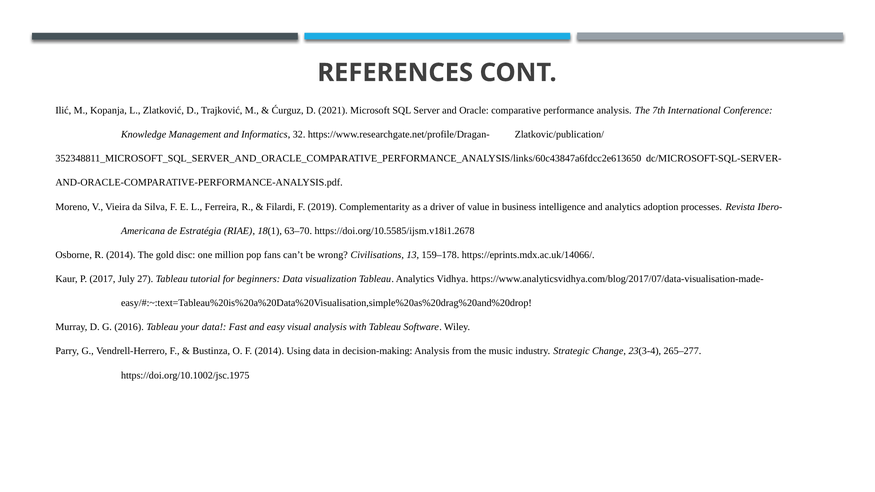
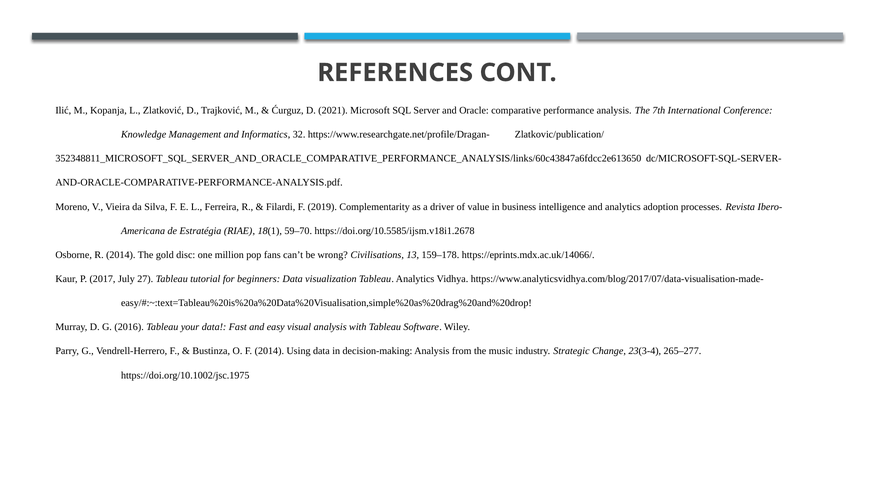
63–70: 63–70 -> 59–70
